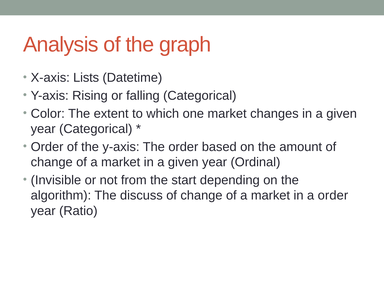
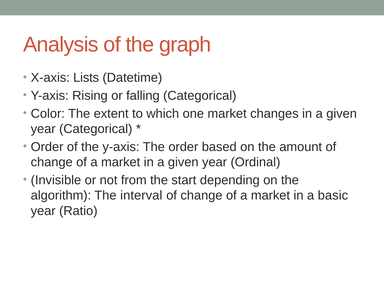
discuss: discuss -> interval
a order: order -> basic
